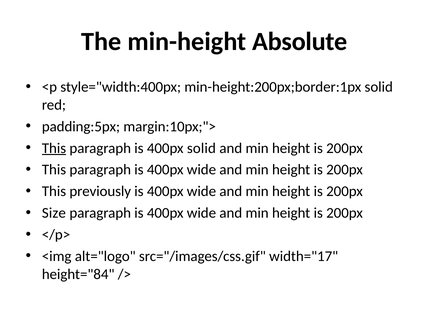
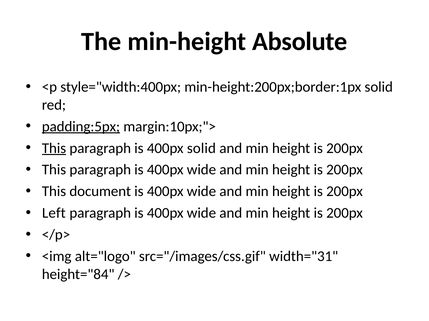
padding:5px underline: none -> present
previously: previously -> document
Size: Size -> Left
width="17: width="17 -> width="31
